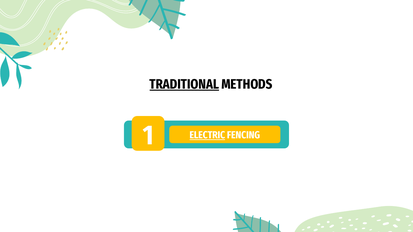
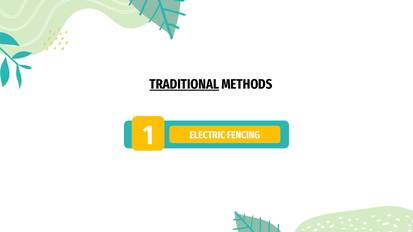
ELECTRIC underline: present -> none
